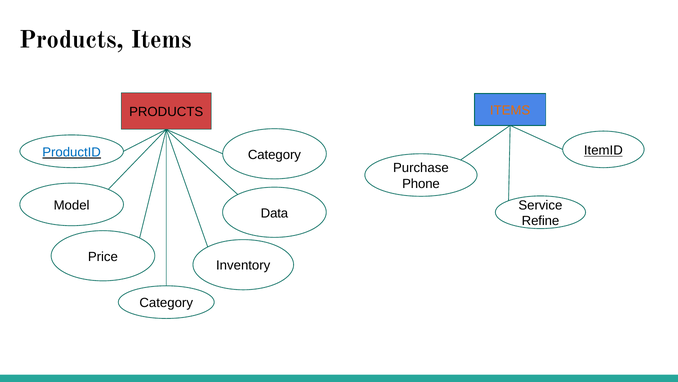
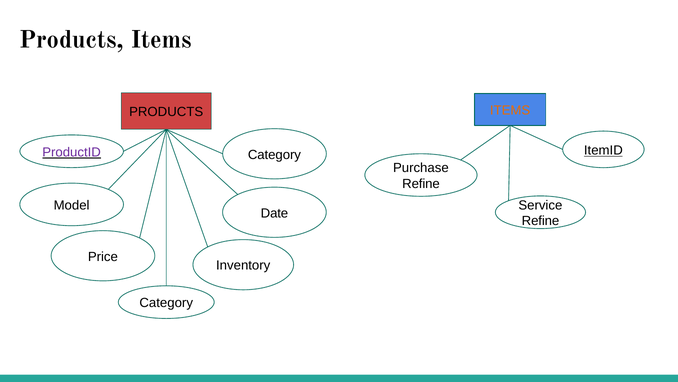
ProductID colour: blue -> purple
Phone at (421, 184): Phone -> Refine
Data: Data -> Date
